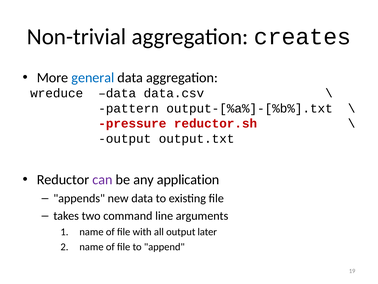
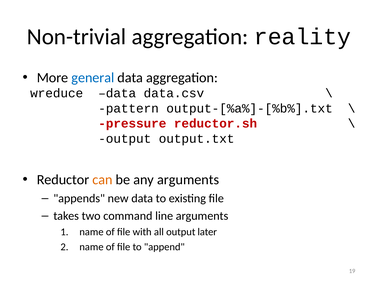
creates: creates -> reality
can colour: purple -> orange
any application: application -> arguments
